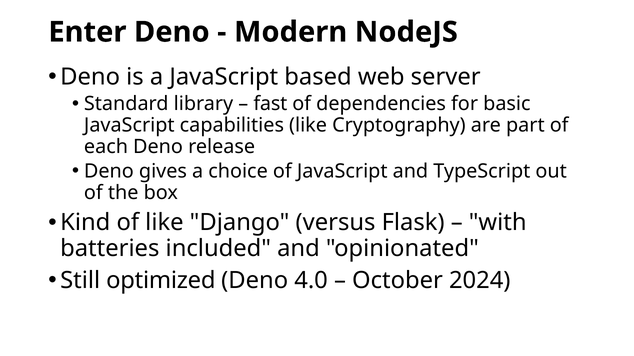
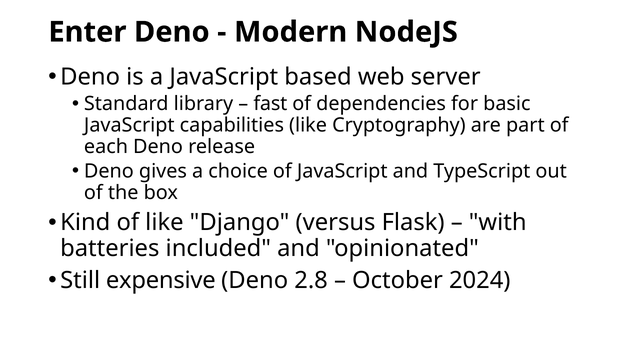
optimized: optimized -> expensive
4.0: 4.0 -> 2.8
